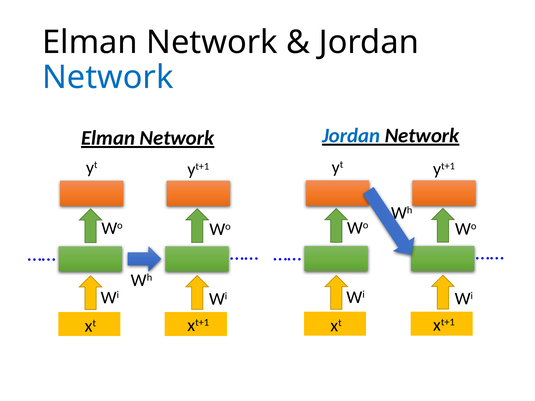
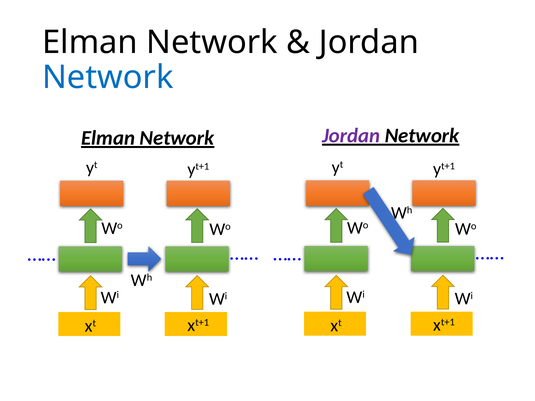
Jordan at (351, 136) colour: blue -> purple
